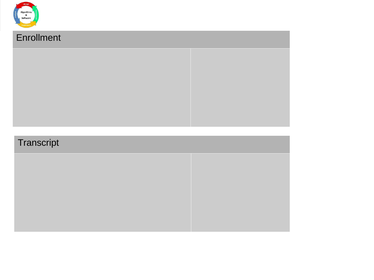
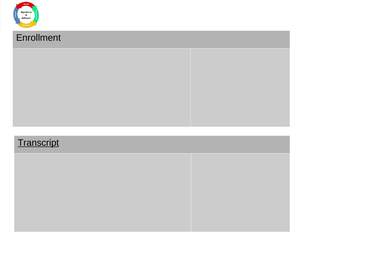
Transcript underline: none -> present
